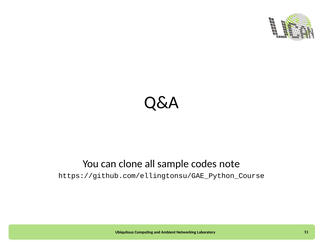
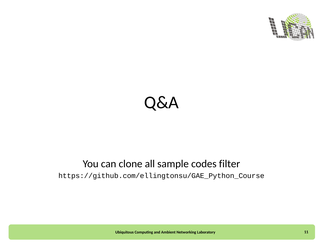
note: note -> filter
